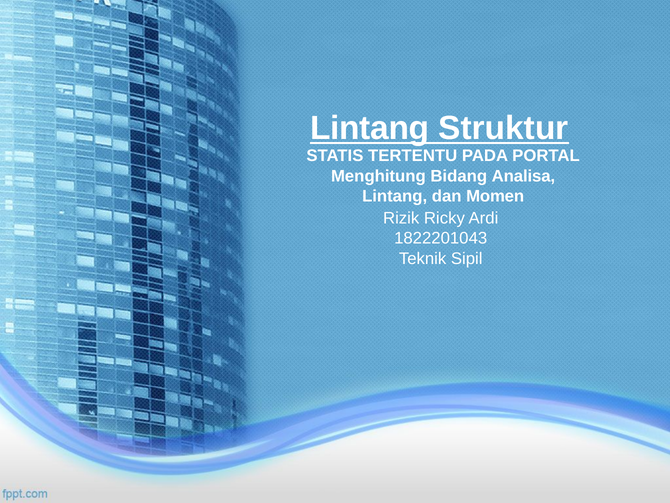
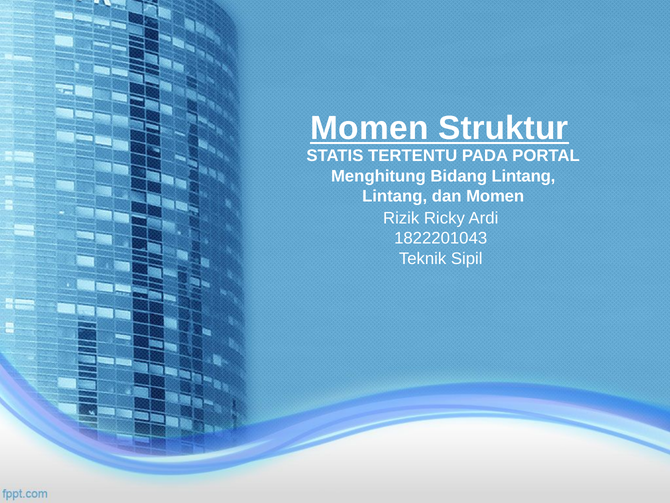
Lintang at (370, 128): Lintang -> Momen
Bidang Analisa: Analisa -> Lintang
